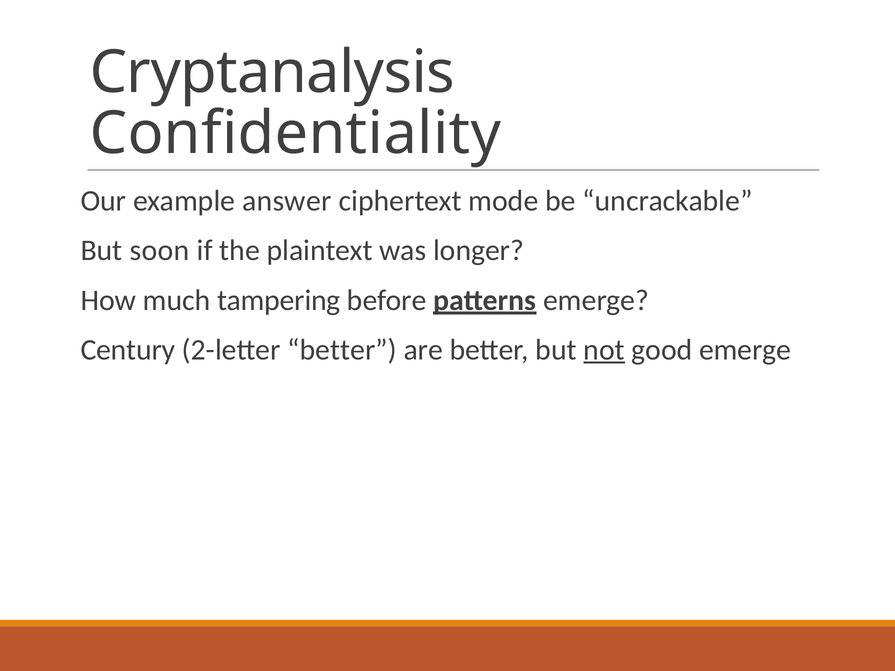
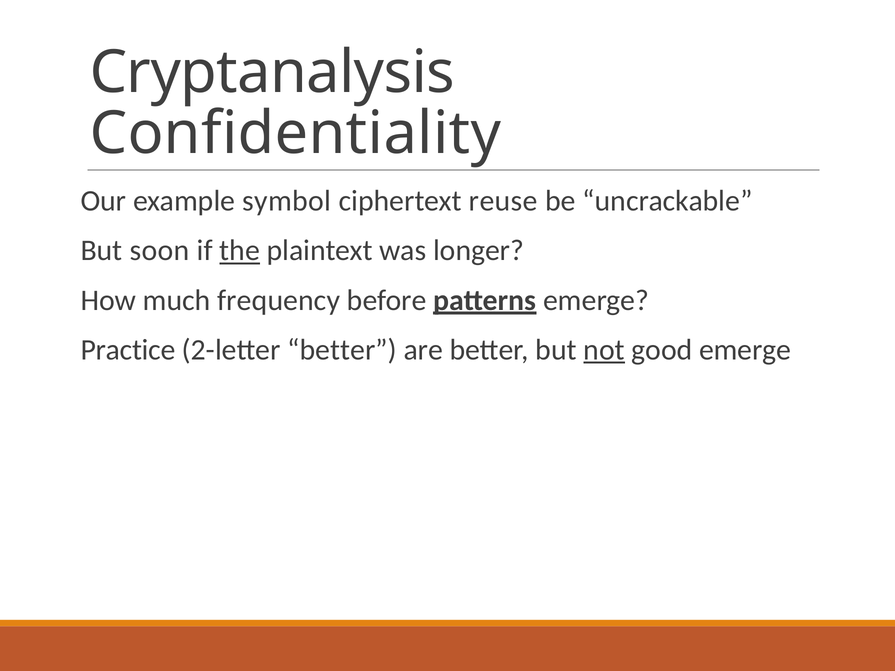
answer: answer -> symbol
mode: mode -> reuse
the underline: none -> present
tampering: tampering -> frequency
Century: Century -> Practice
